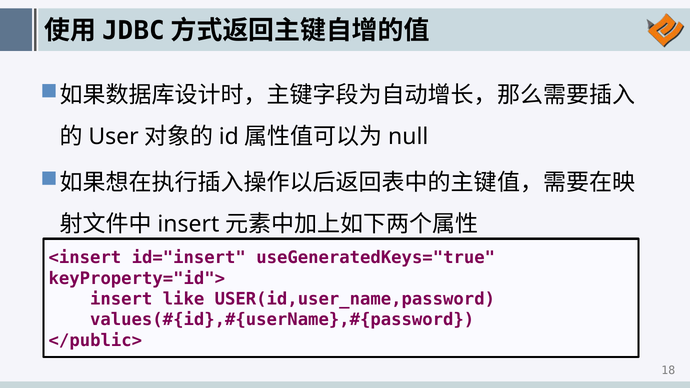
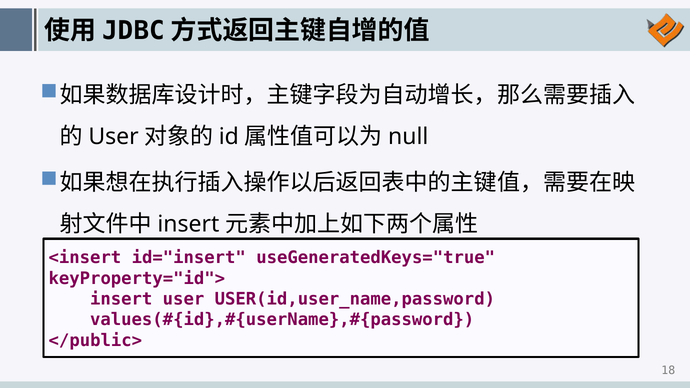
insert like: like -> user
